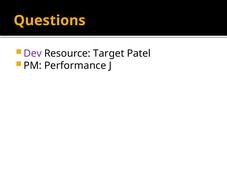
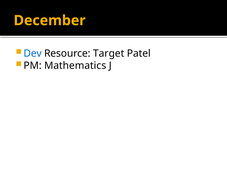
Questions: Questions -> December
Dev colour: purple -> blue
Performance: Performance -> Mathematics
